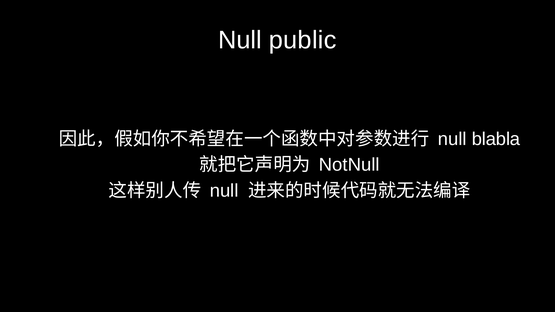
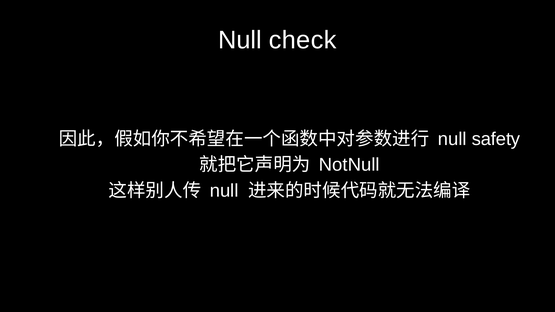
public: public -> check
blabla: blabla -> safety
